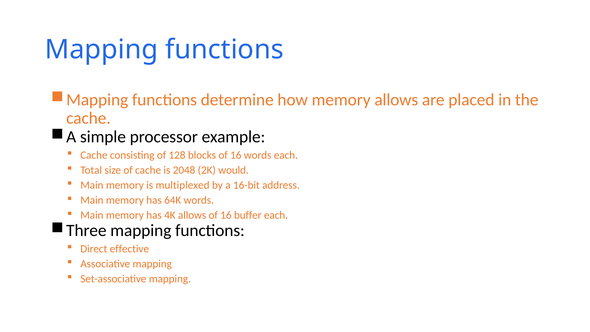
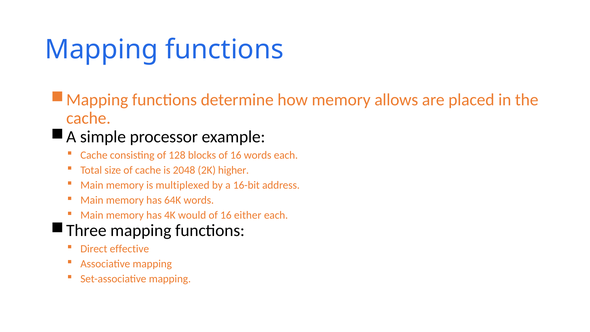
would: would -> higher
4K allows: allows -> would
buffer: buffer -> either
